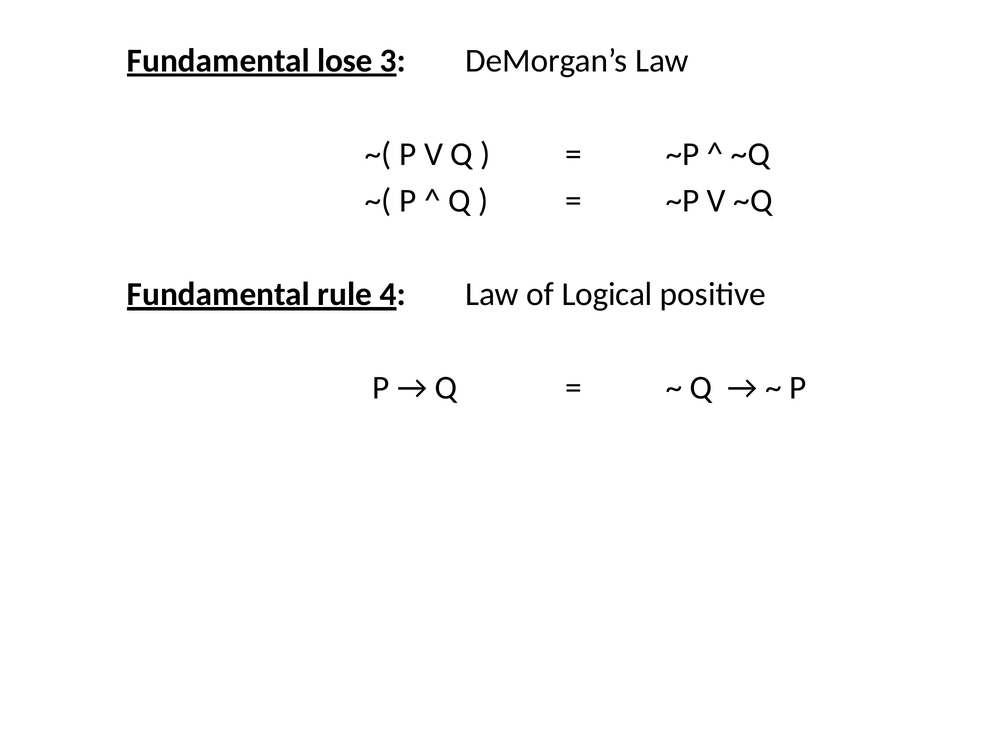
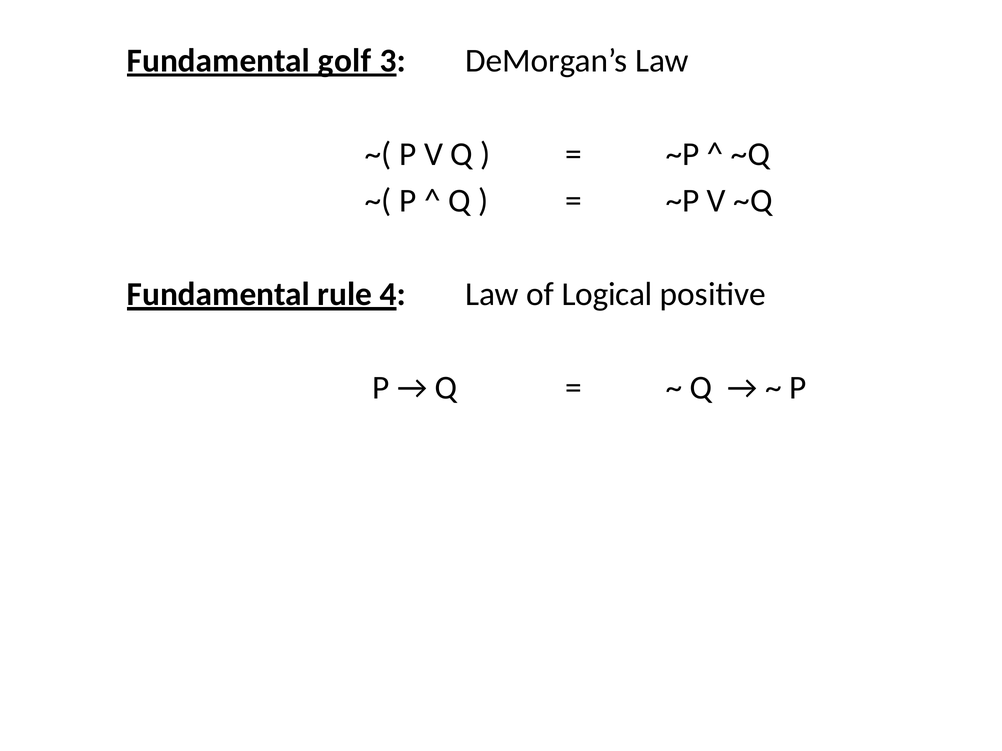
lose: lose -> golf
